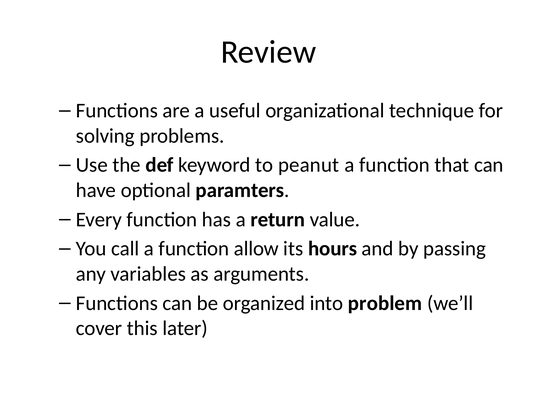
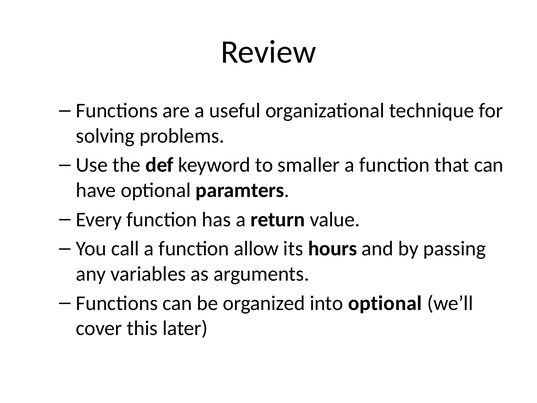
peanut: peanut -> smaller
into problem: problem -> optional
